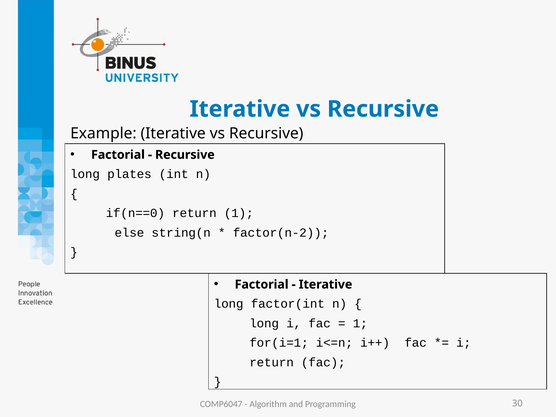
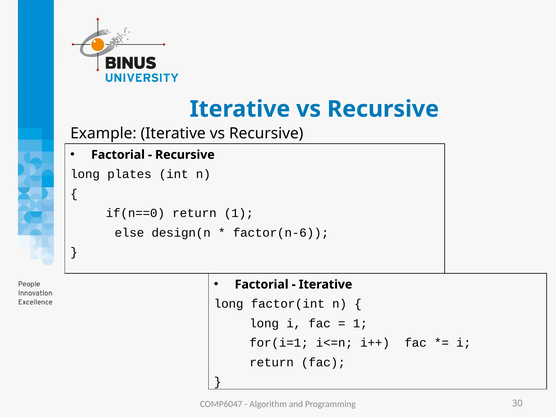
string(n: string(n -> design(n
factor(n-2: factor(n-2 -> factor(n-6
